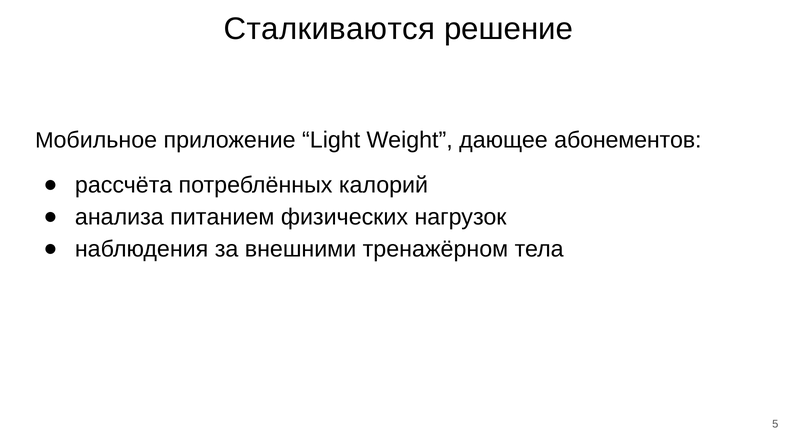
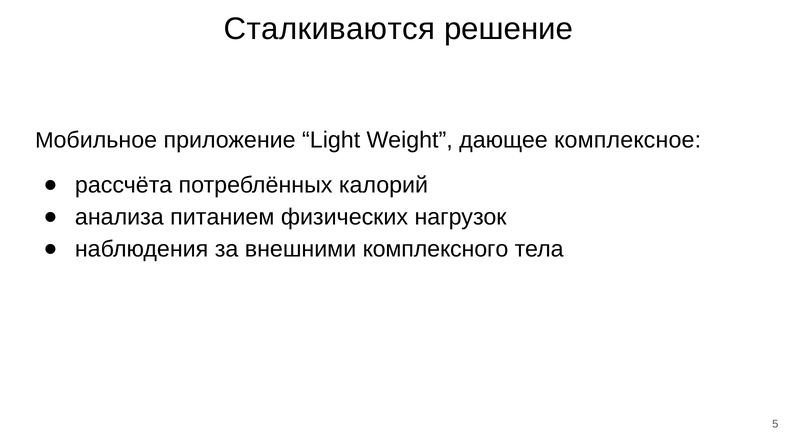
абонементов: абонементов -> комплексное
тренажёрном: тренажёрном -> комплексного
